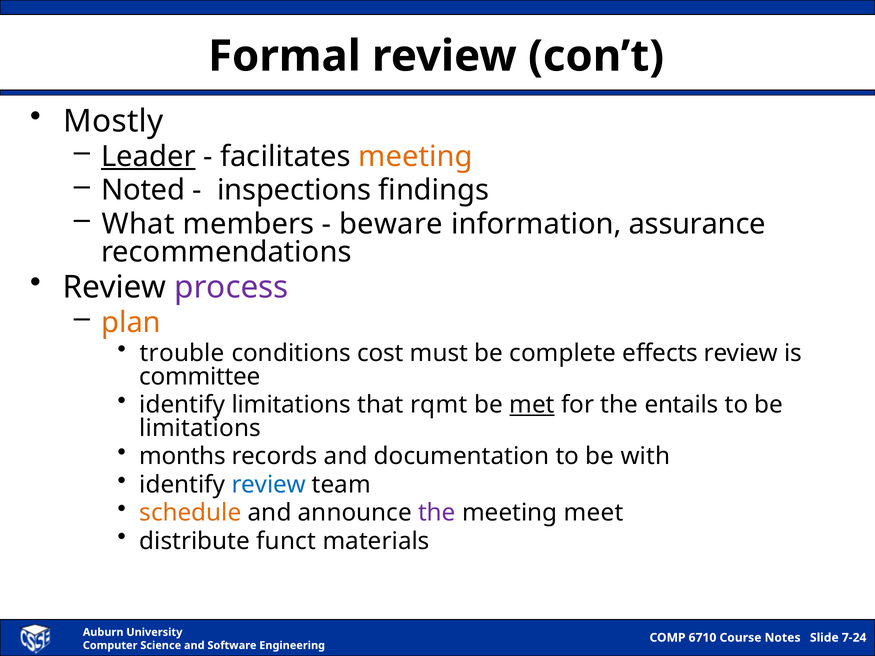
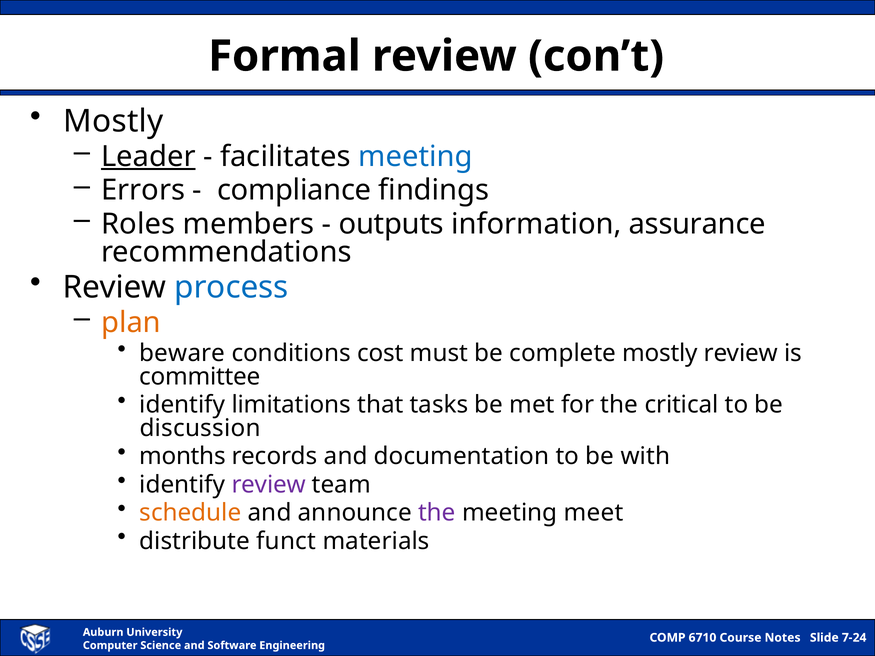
meeting at (416, 157) colour: orange -> blue
Noted: Noted -> Errors
inspections: inspections -> compliance
What: What -> Roles
beware: beware -> outputs
process colour: purple -> blue
trouble: trouble -> beware
complete effects: effects -> mostly
rqmt: rqmt -> tasks
met underline: present -> none
entails: entails -> critical
limitations at (200, 428): limitations -> discussion
review at (269, 485) colour: blue -> purple
